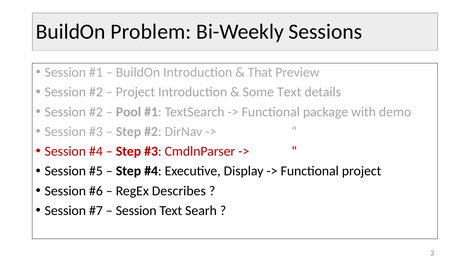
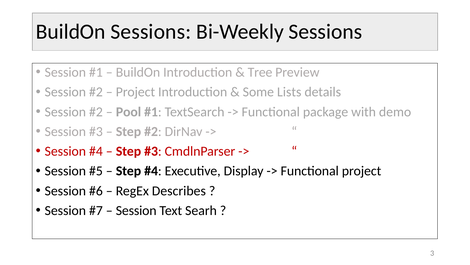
BuildOn Problem: Problem -> Sessions
That: That -> Tree
Some Text: Text -> Lists
